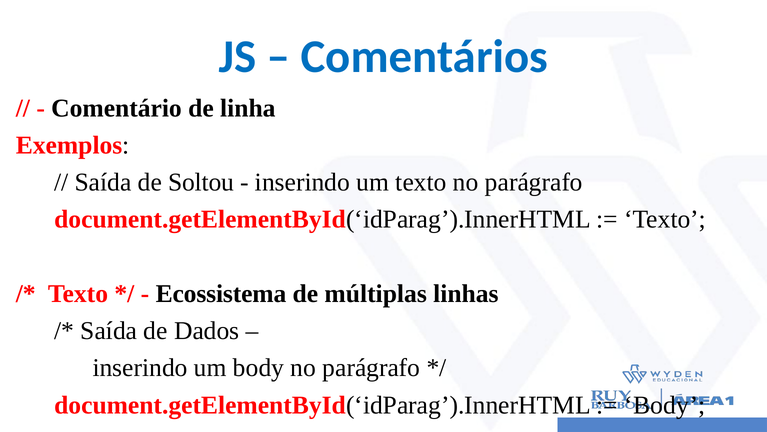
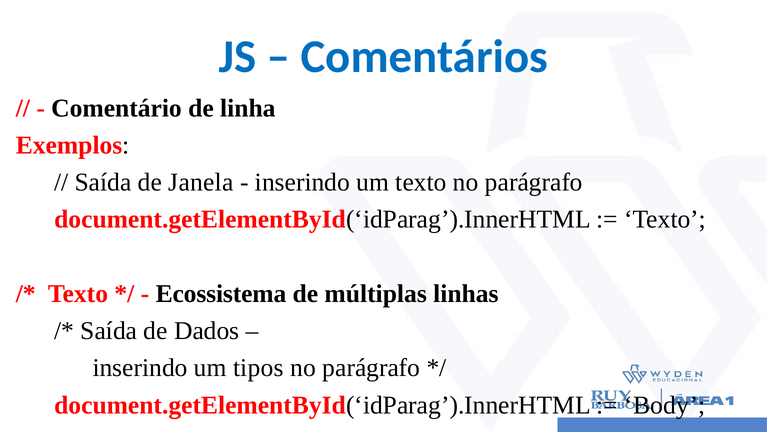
Soltou: Soltou -> Janela
um body: body -> tipos
